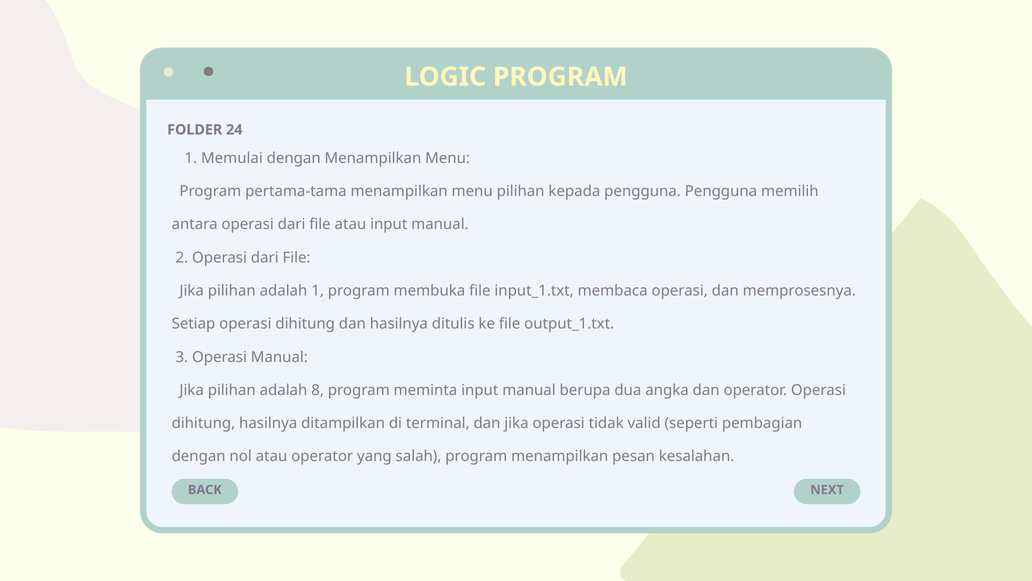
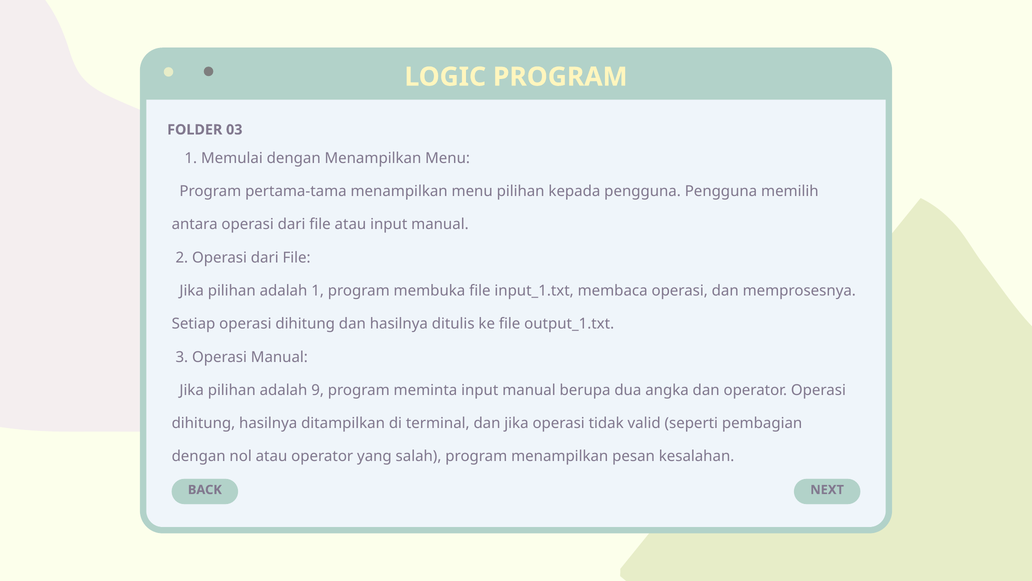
24: 24 -> 03
8: 8 -> 9
